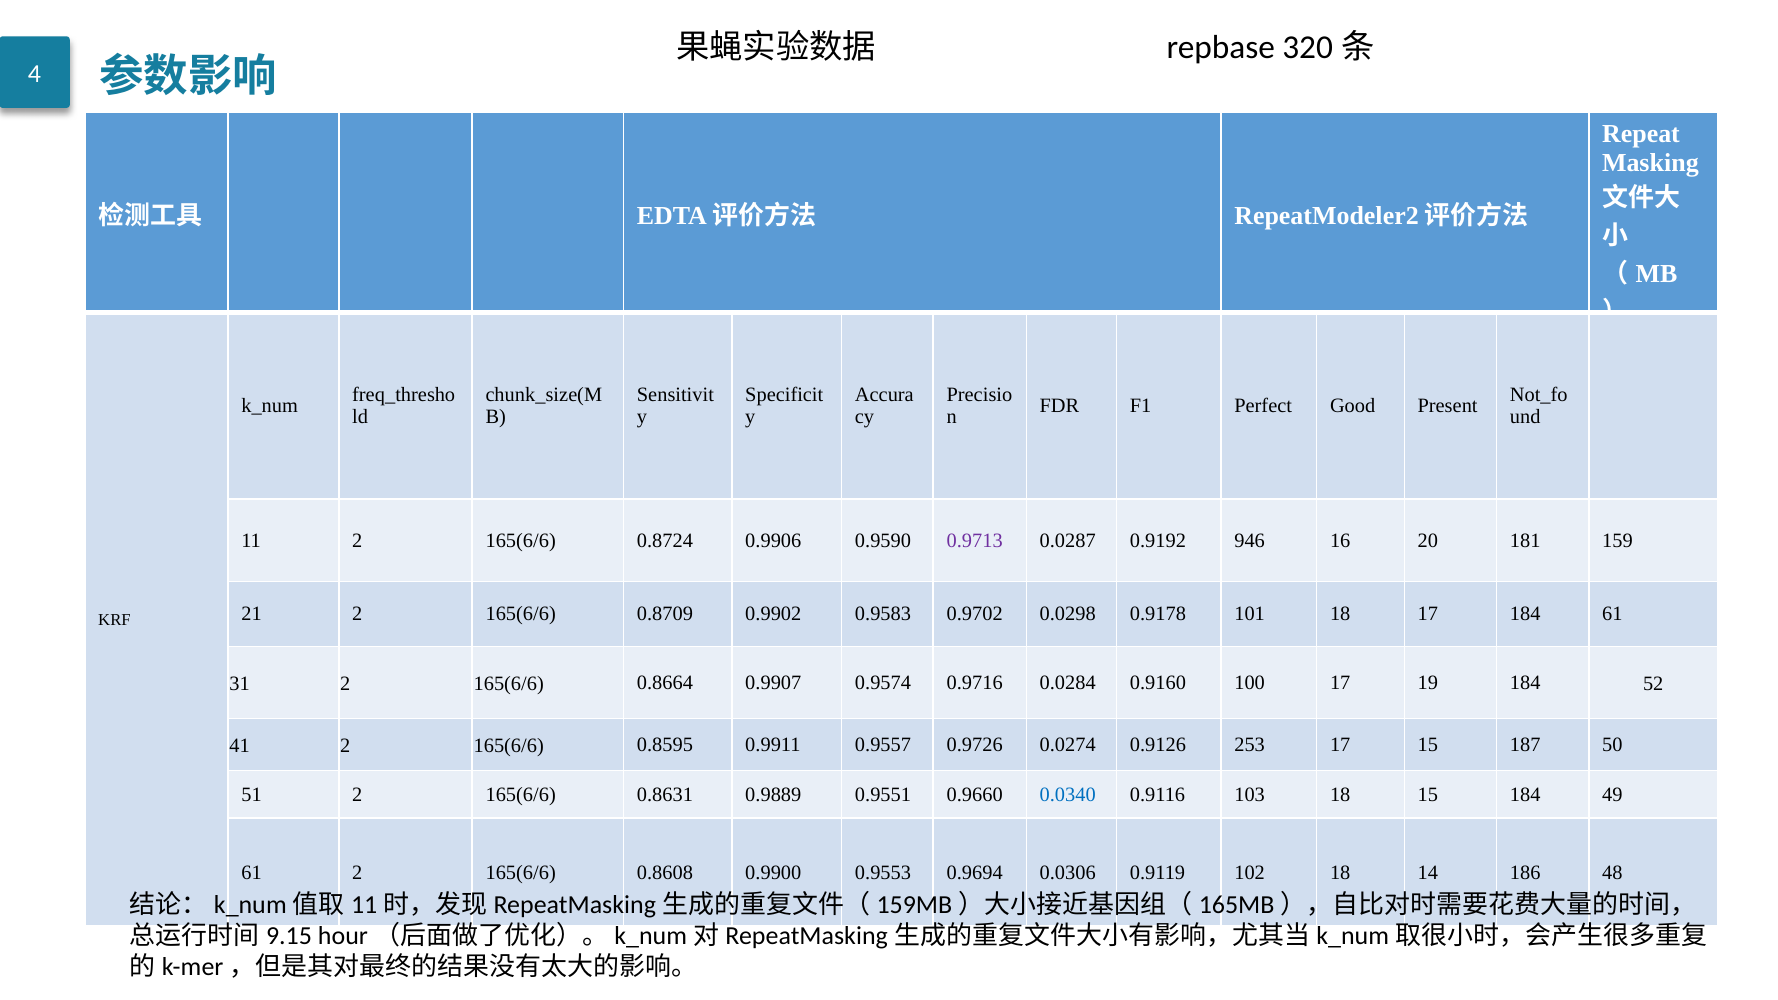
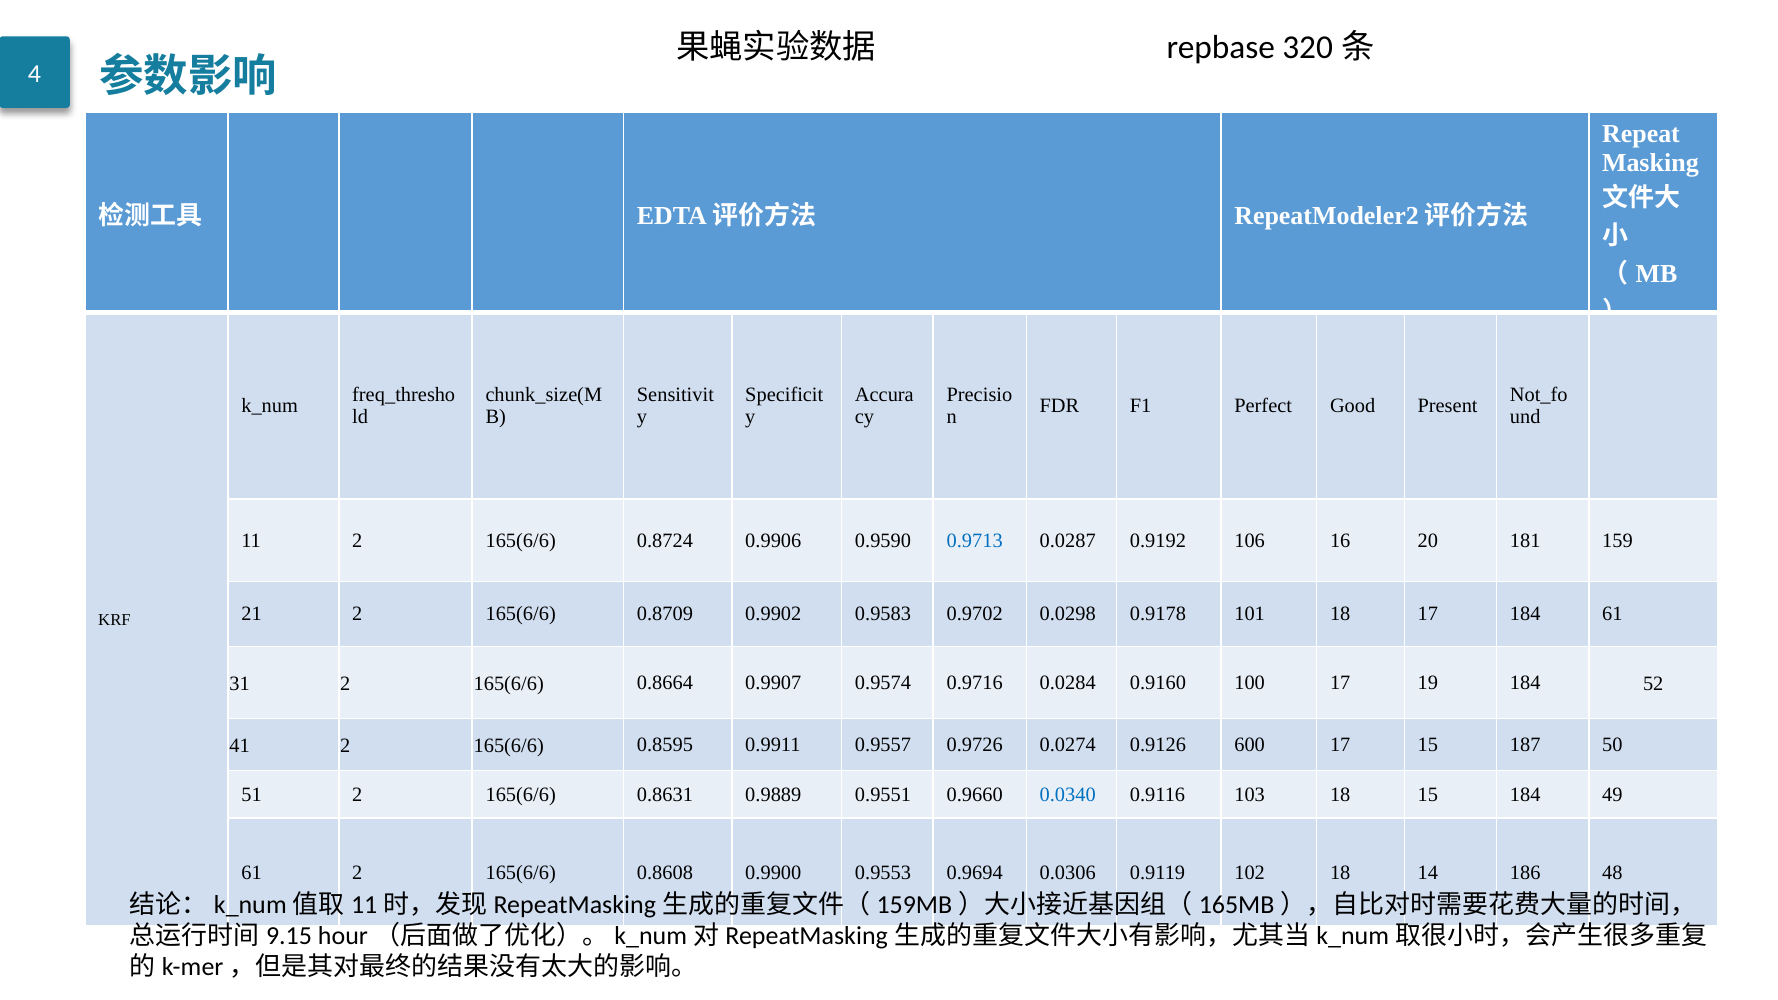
0.9713 colour: purple -> blue
946: 946 -> 106
253: 253 -> 600
